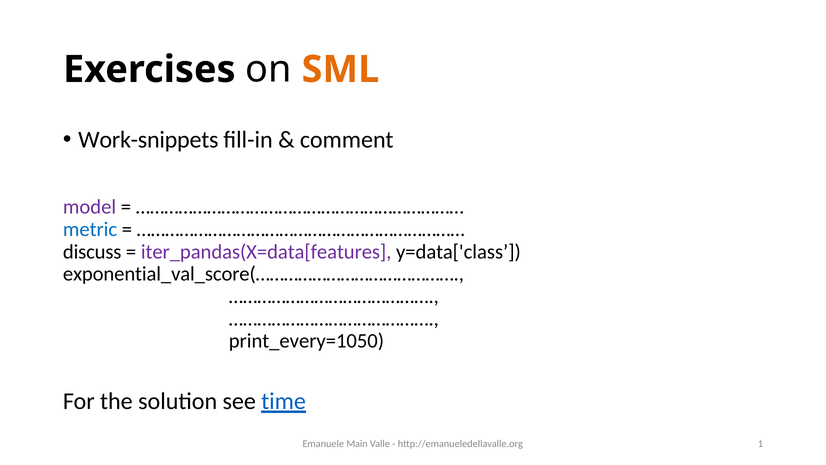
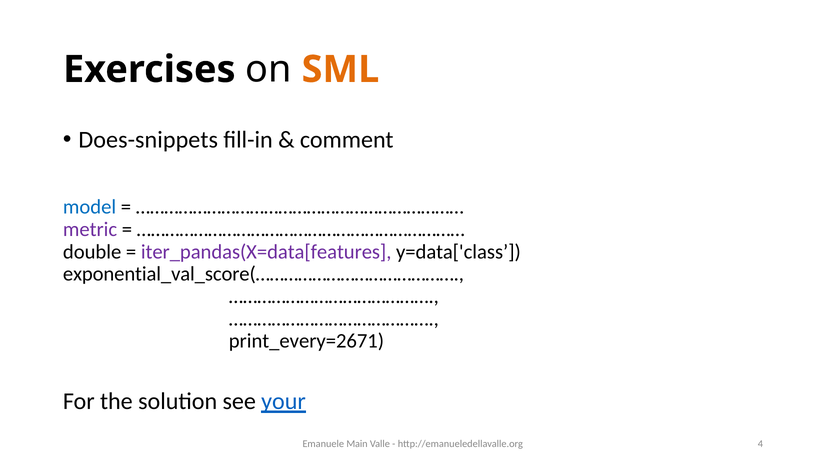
Work-snippets: Work-snippets -> Does-snippets
model colour: purple -> blue
metric colour: blue -> purple
discuss: discuss -> double
print_every=1050: print_every=1050 -> print_every=2671
time: time -> your
1: 1 -> 4
